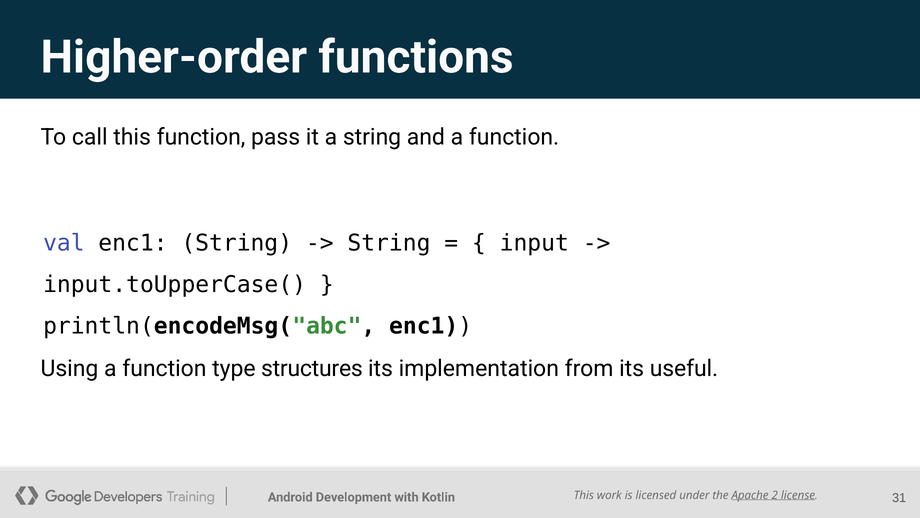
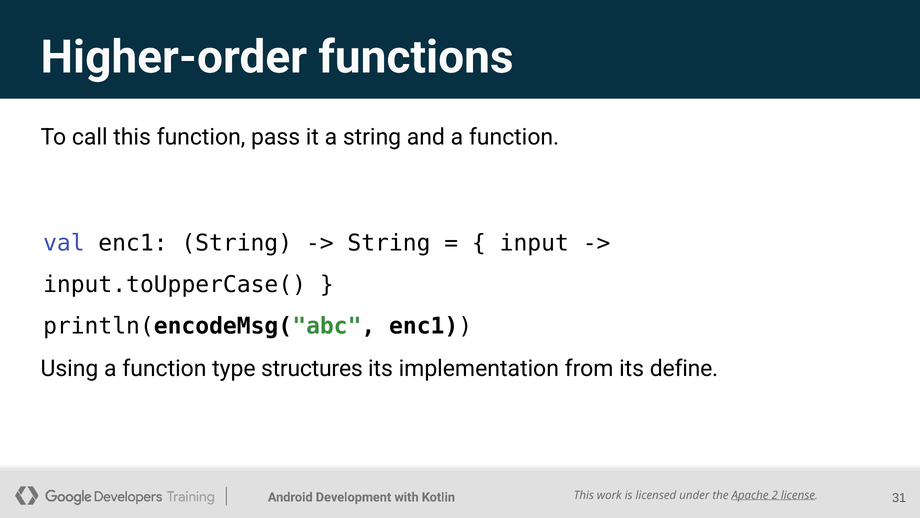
useful: useful -> define
